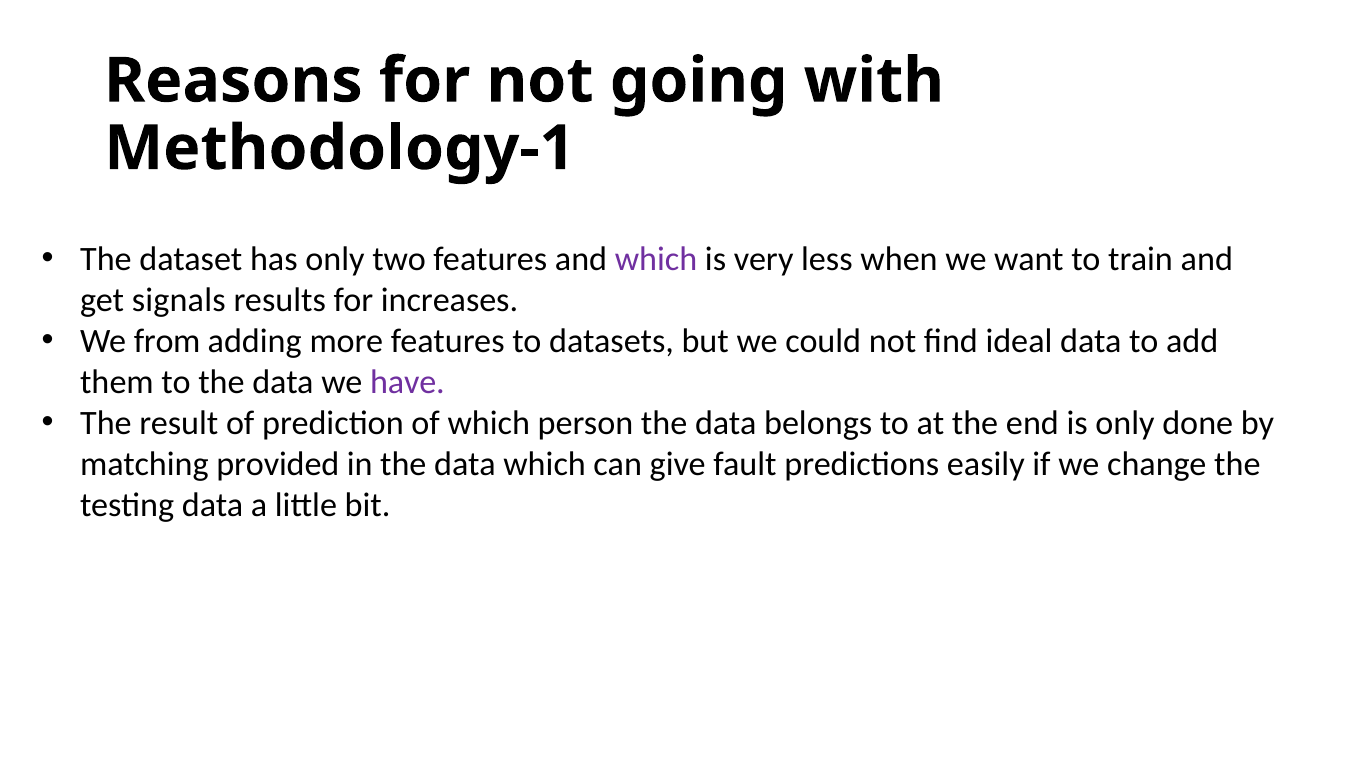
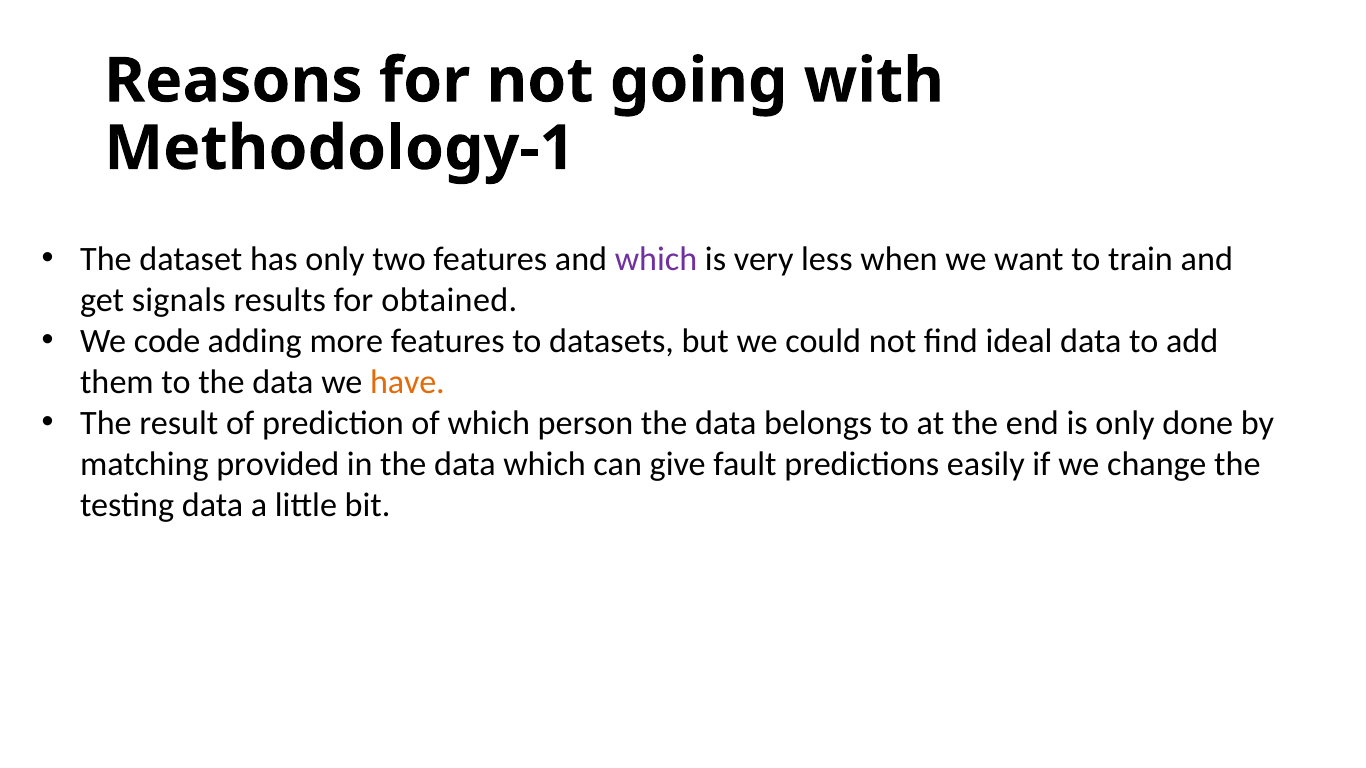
increases: increases -> obtained
from: from -> code
have colour: purple -> orange
